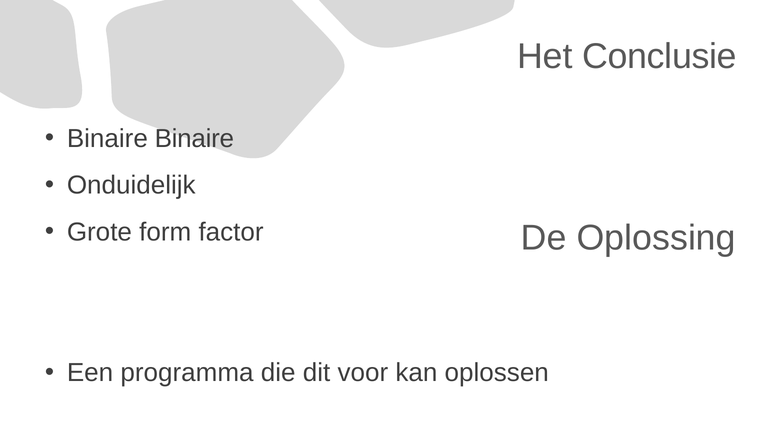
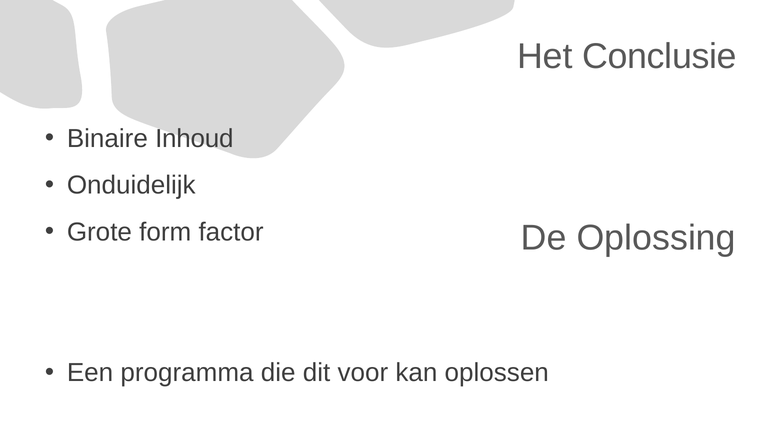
Binaire Binaire: Binaire -> Inhoud
